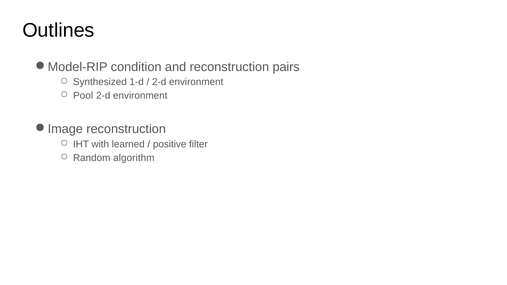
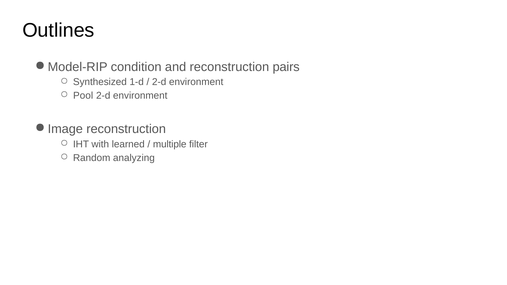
positive: positive -> multiple
algorithm: algorithm -> analyzing
